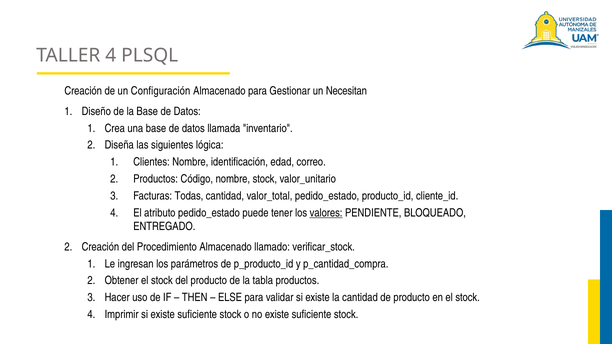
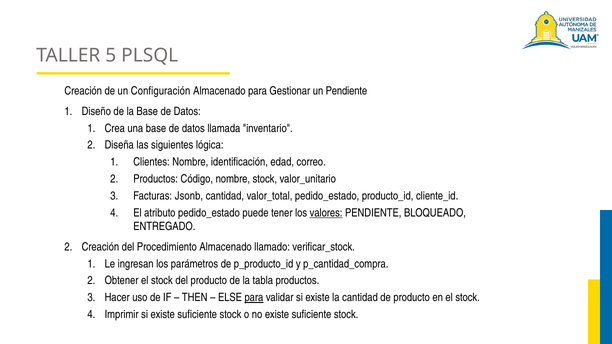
TALLER 4: 4 -> 5
un Necesitan: Necesitan -> Pendiente
Todas: Todas -> Jsonb
para at (254, 298) underline: none -> present
